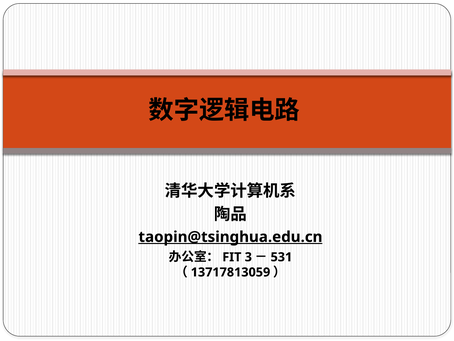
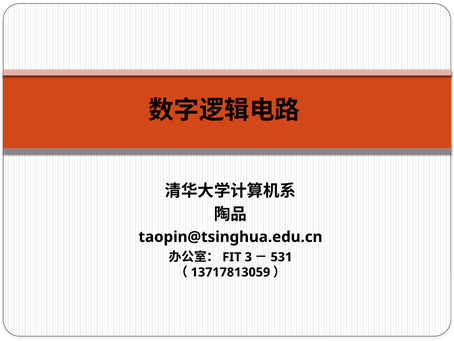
taopin@tsinghua.edu.cn underline: present -> none
